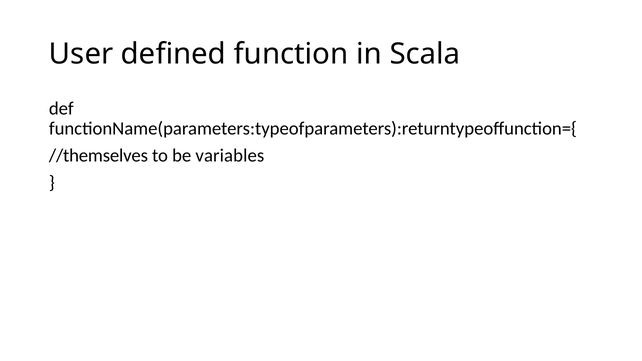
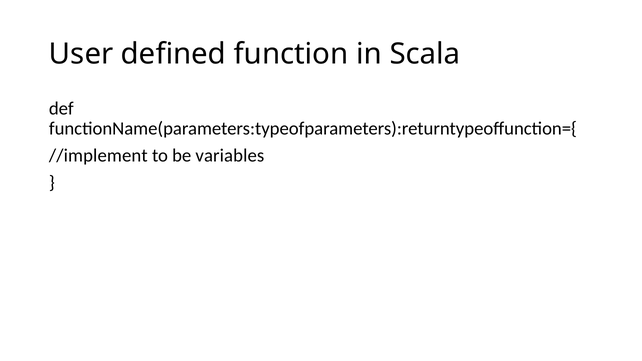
//themselves: //themselves -> //implement
